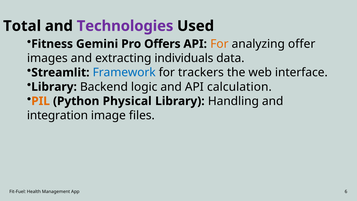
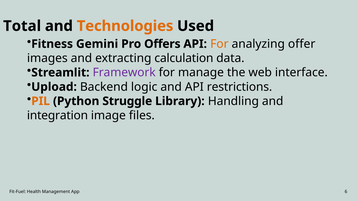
Technologies colour: purple -> orange
individuals: individuals -> calculation
Framework colour: blue -> purple
trackers: trackers -> manage
Library at (54, 87): Library -> Upload
calculation: calculation -> restrictions
Physical: Physical -> Struggle
